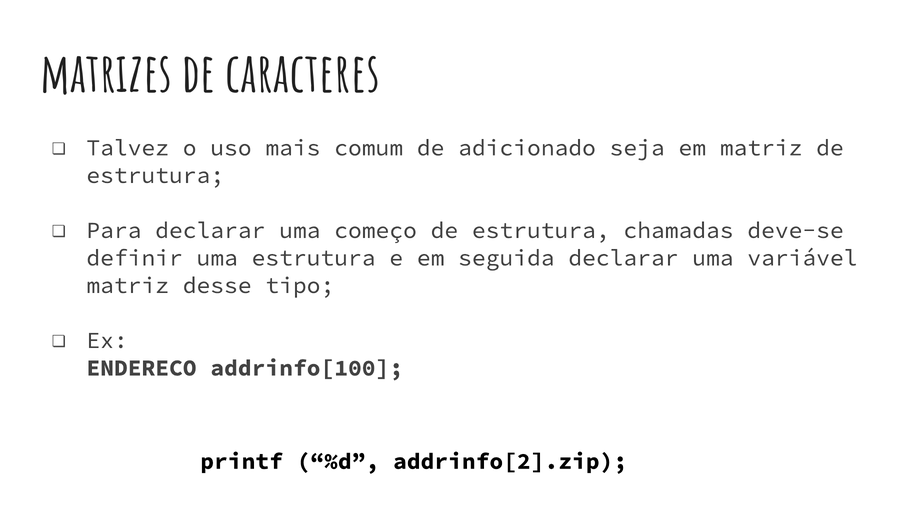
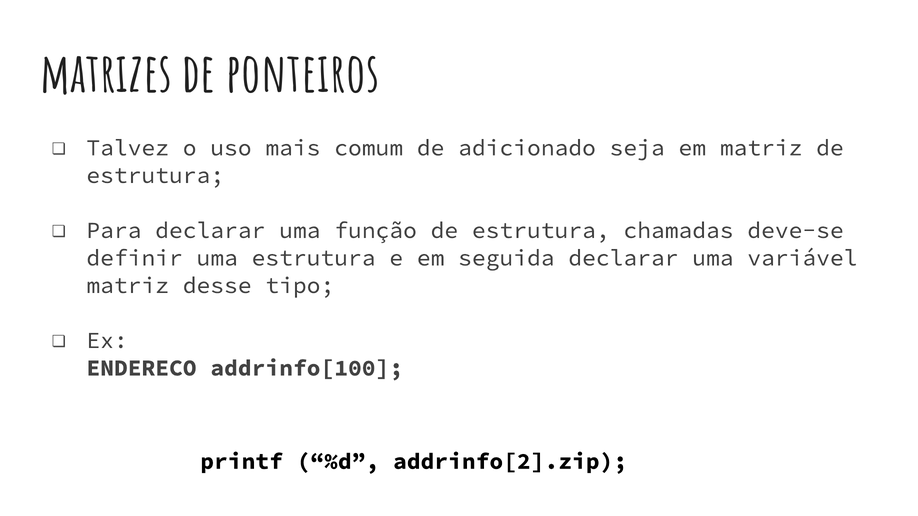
caracteres: caracteres -> ponteiros
começo: começo -> função
